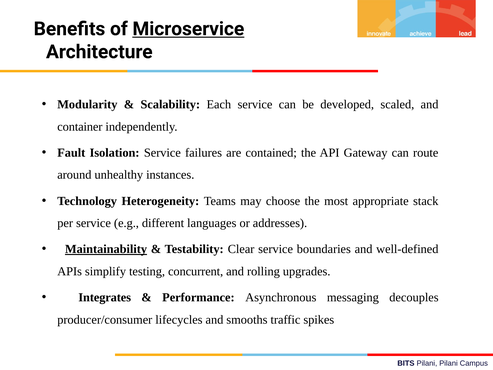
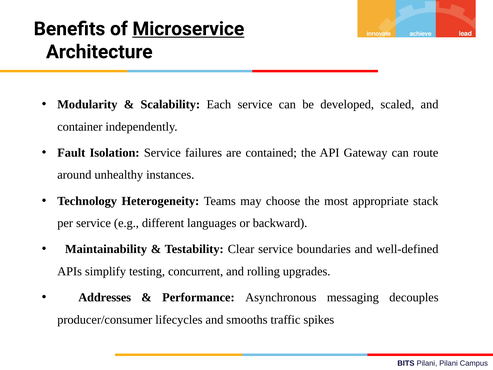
addresses: addresses -> backward
Maintainability underline: present -> none
Integrates: Integrates -> Addresses
